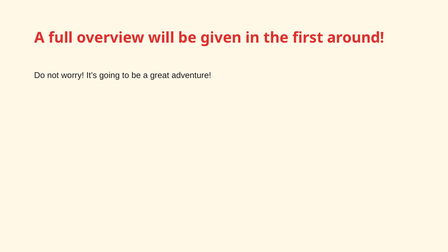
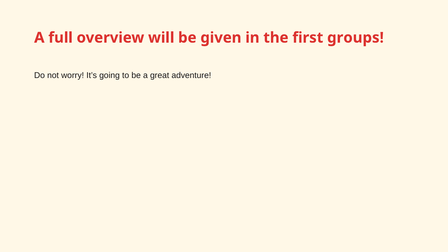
around: around -> groups
